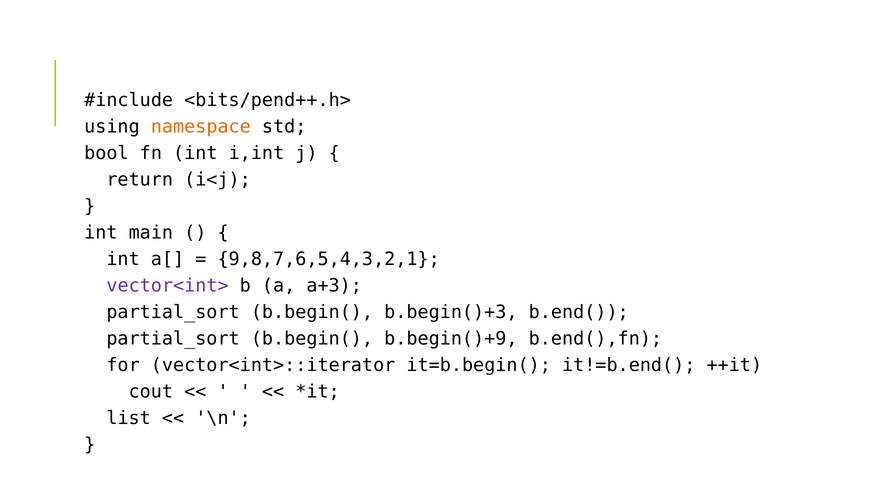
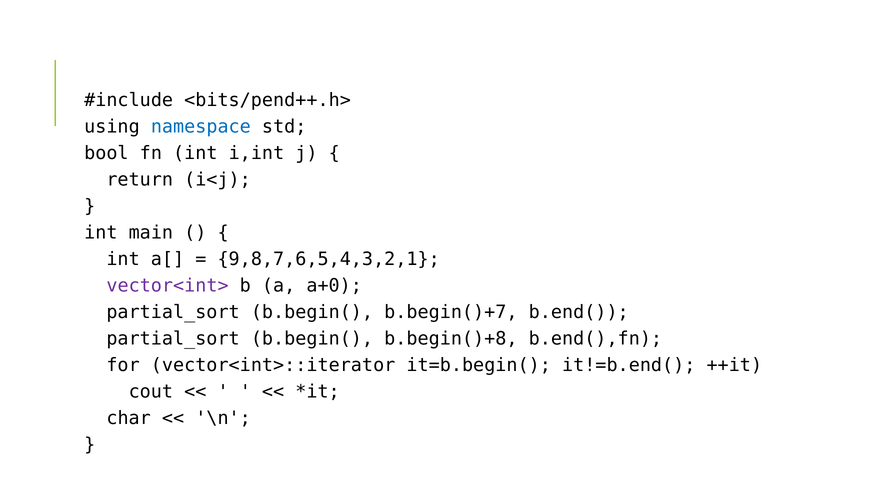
namespace colour: orange -> blue
a+3: a+3 -> a+0
b.begin()+3: b.begin()+3 -> b.begin()+7
b.begin()+9: b.begin()+9 -> b.begin()+8
list: list -> char
